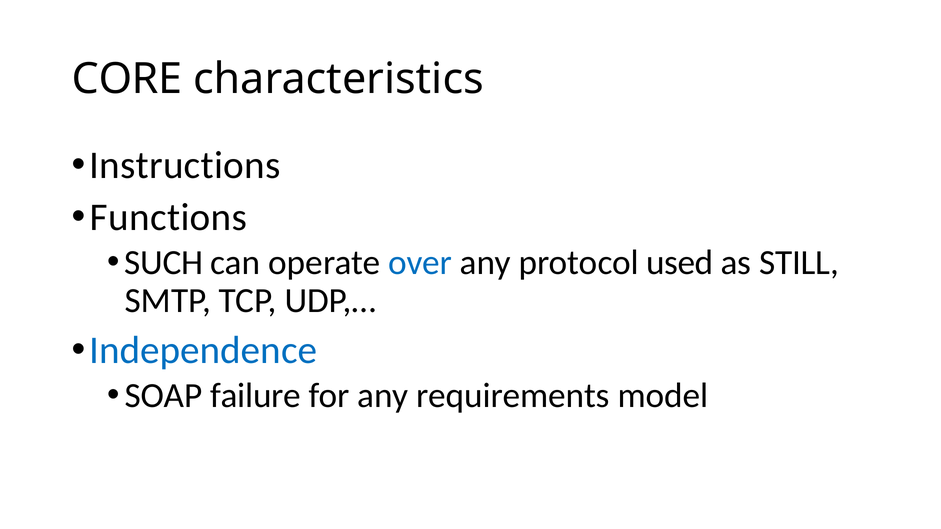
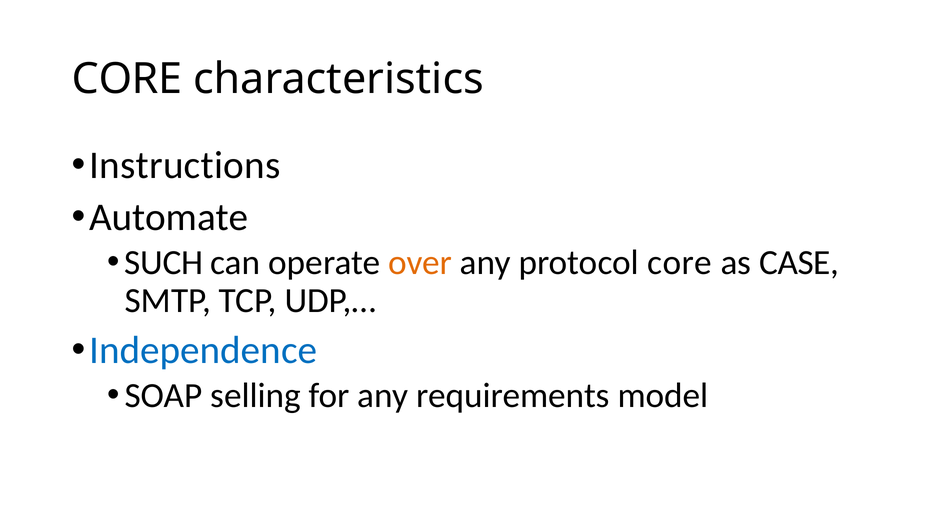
Functions: Functions -> Automate
over colour: blue -> orange
protocol used: used -> core
STILL: STILL -> CASE
failure: failure -> selling
